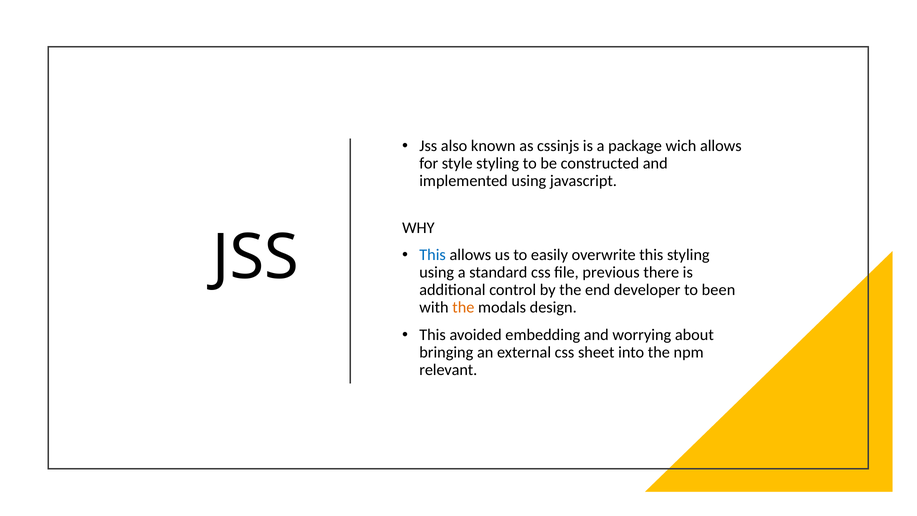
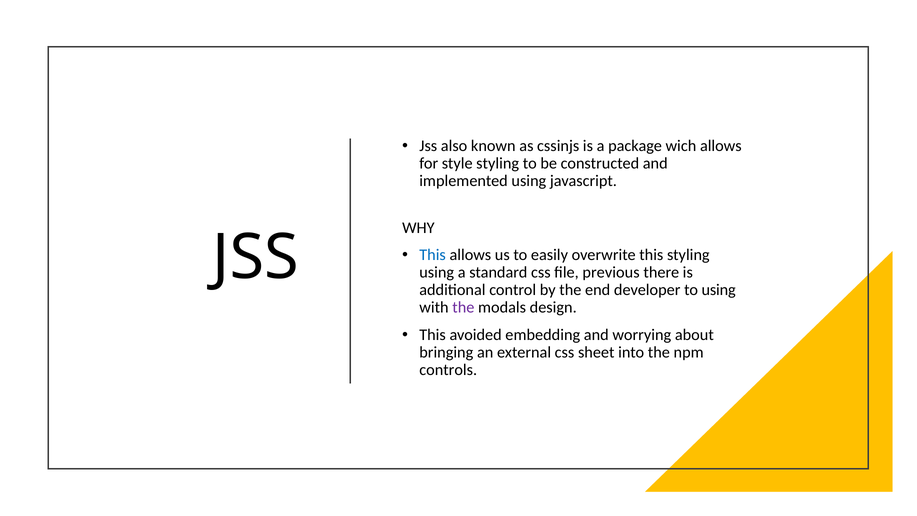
to been: been -> using
the at (463, 307) colour: orange -> purple
relevant: relevant -> controls
